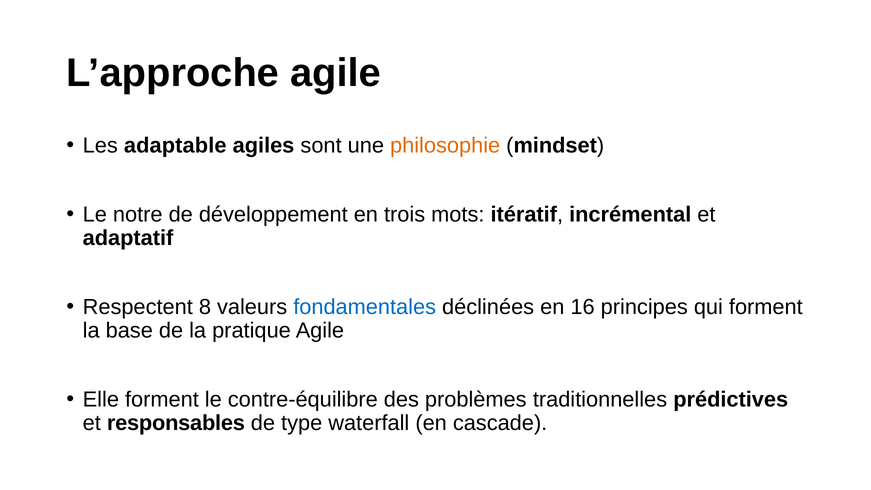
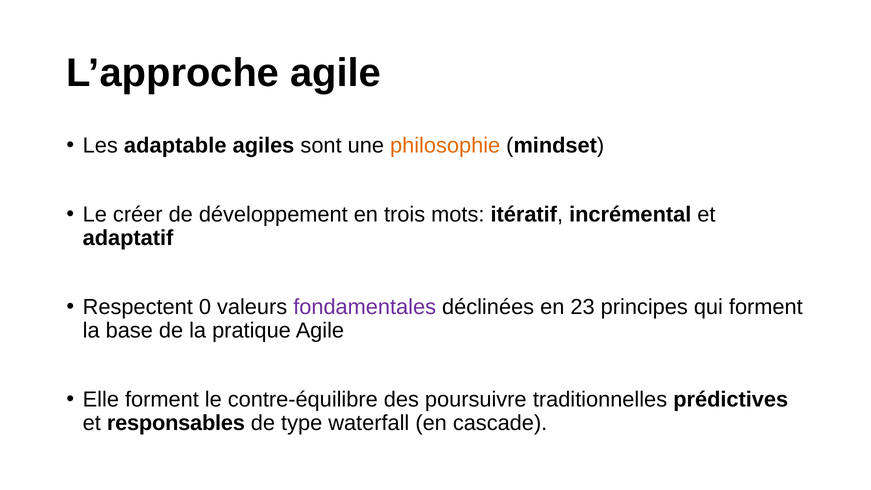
notre: notre -> créer
8: 8 -> 0
fondamentales colour: blue -> purple
16: 16 -> 23
problèmes: problèmes -> poursuivre
